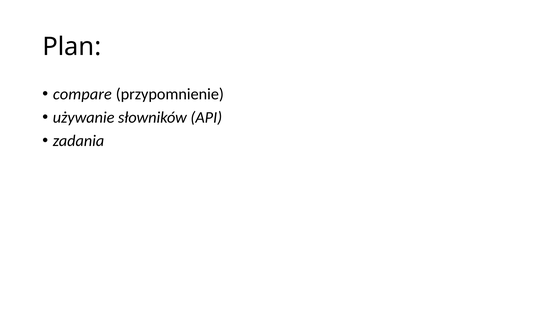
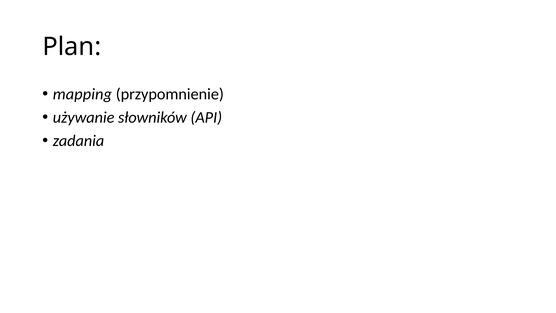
compare: compare -> mapping
